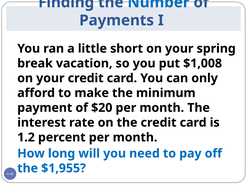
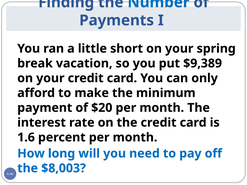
$1,008: $1,008 -> $9,389
1.2: 1.2 -> 1.6
$1,955: $1,955 -> $8,003
